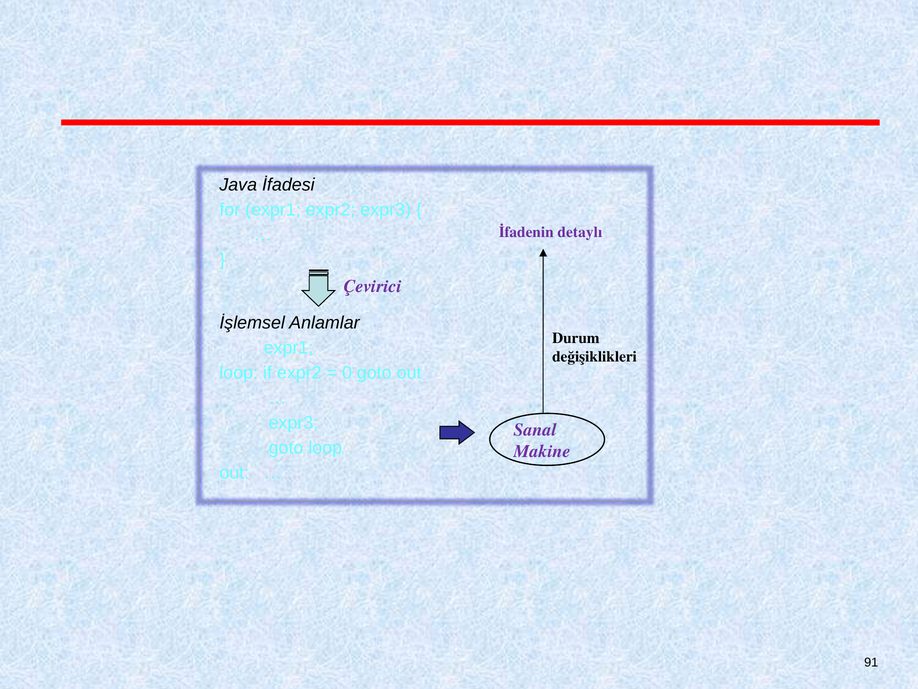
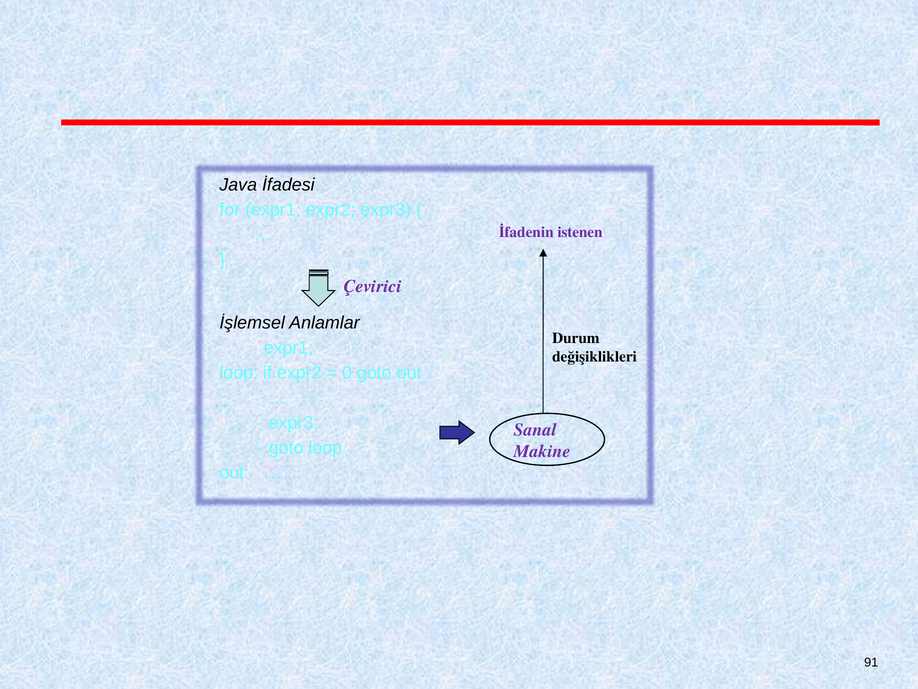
detaylı: detaylı -> istenen
